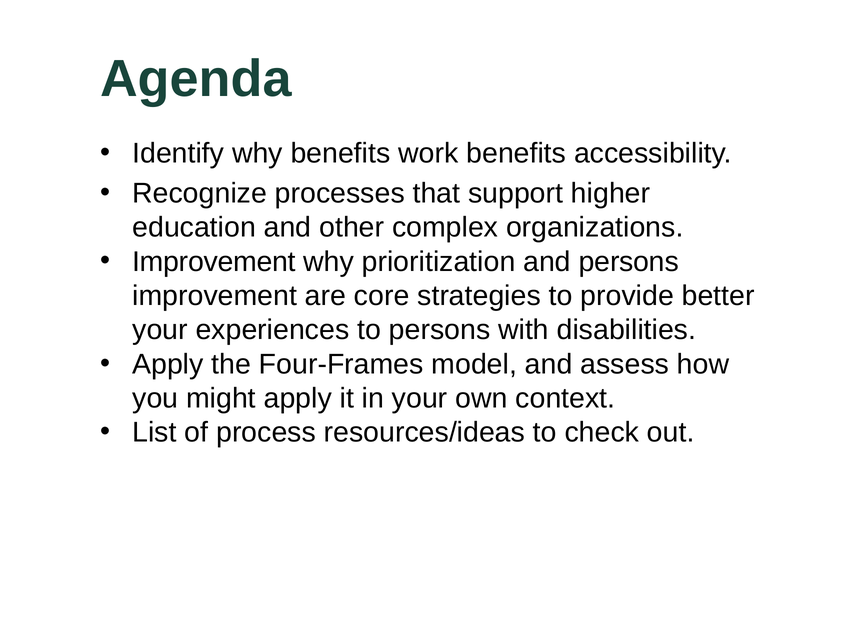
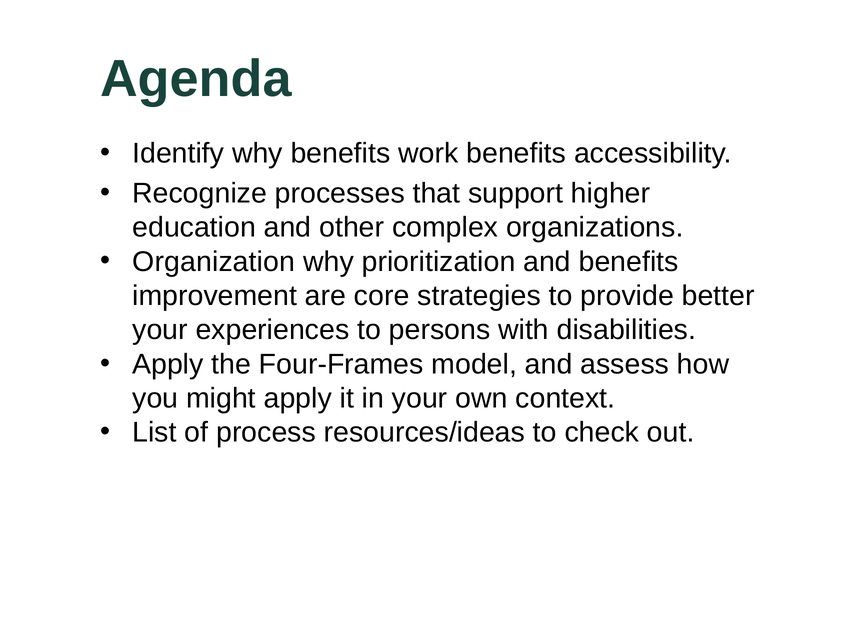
Improvement at (214, 262): Improvement -> Organization
and persons: persons -> benefits
